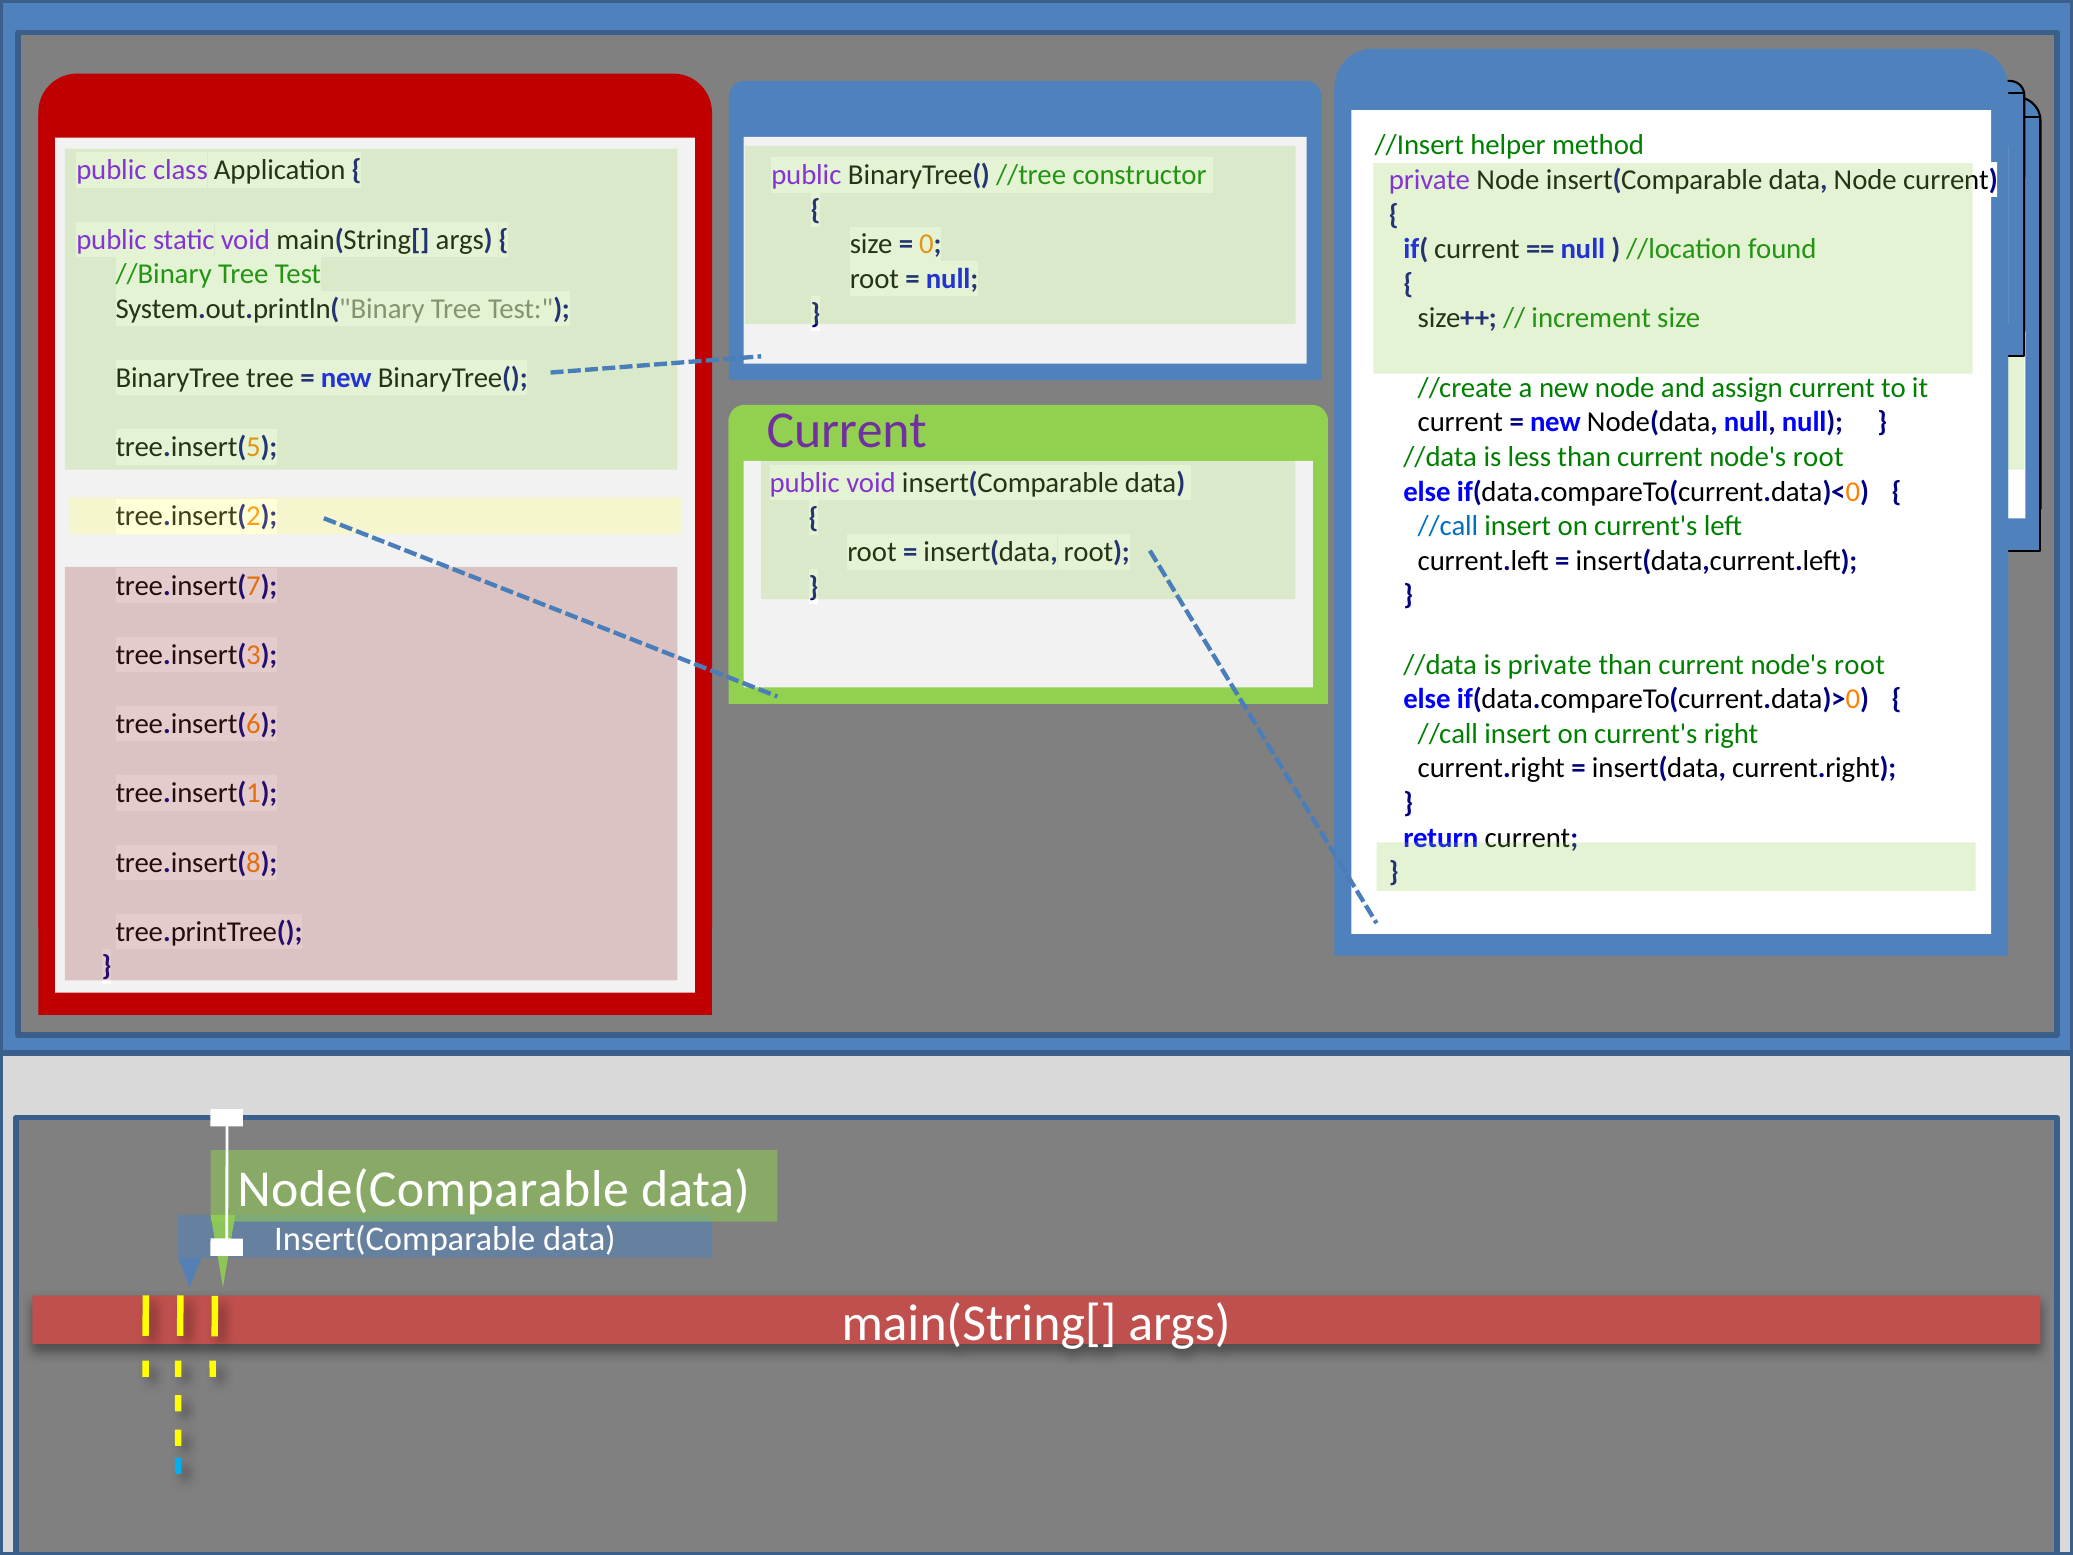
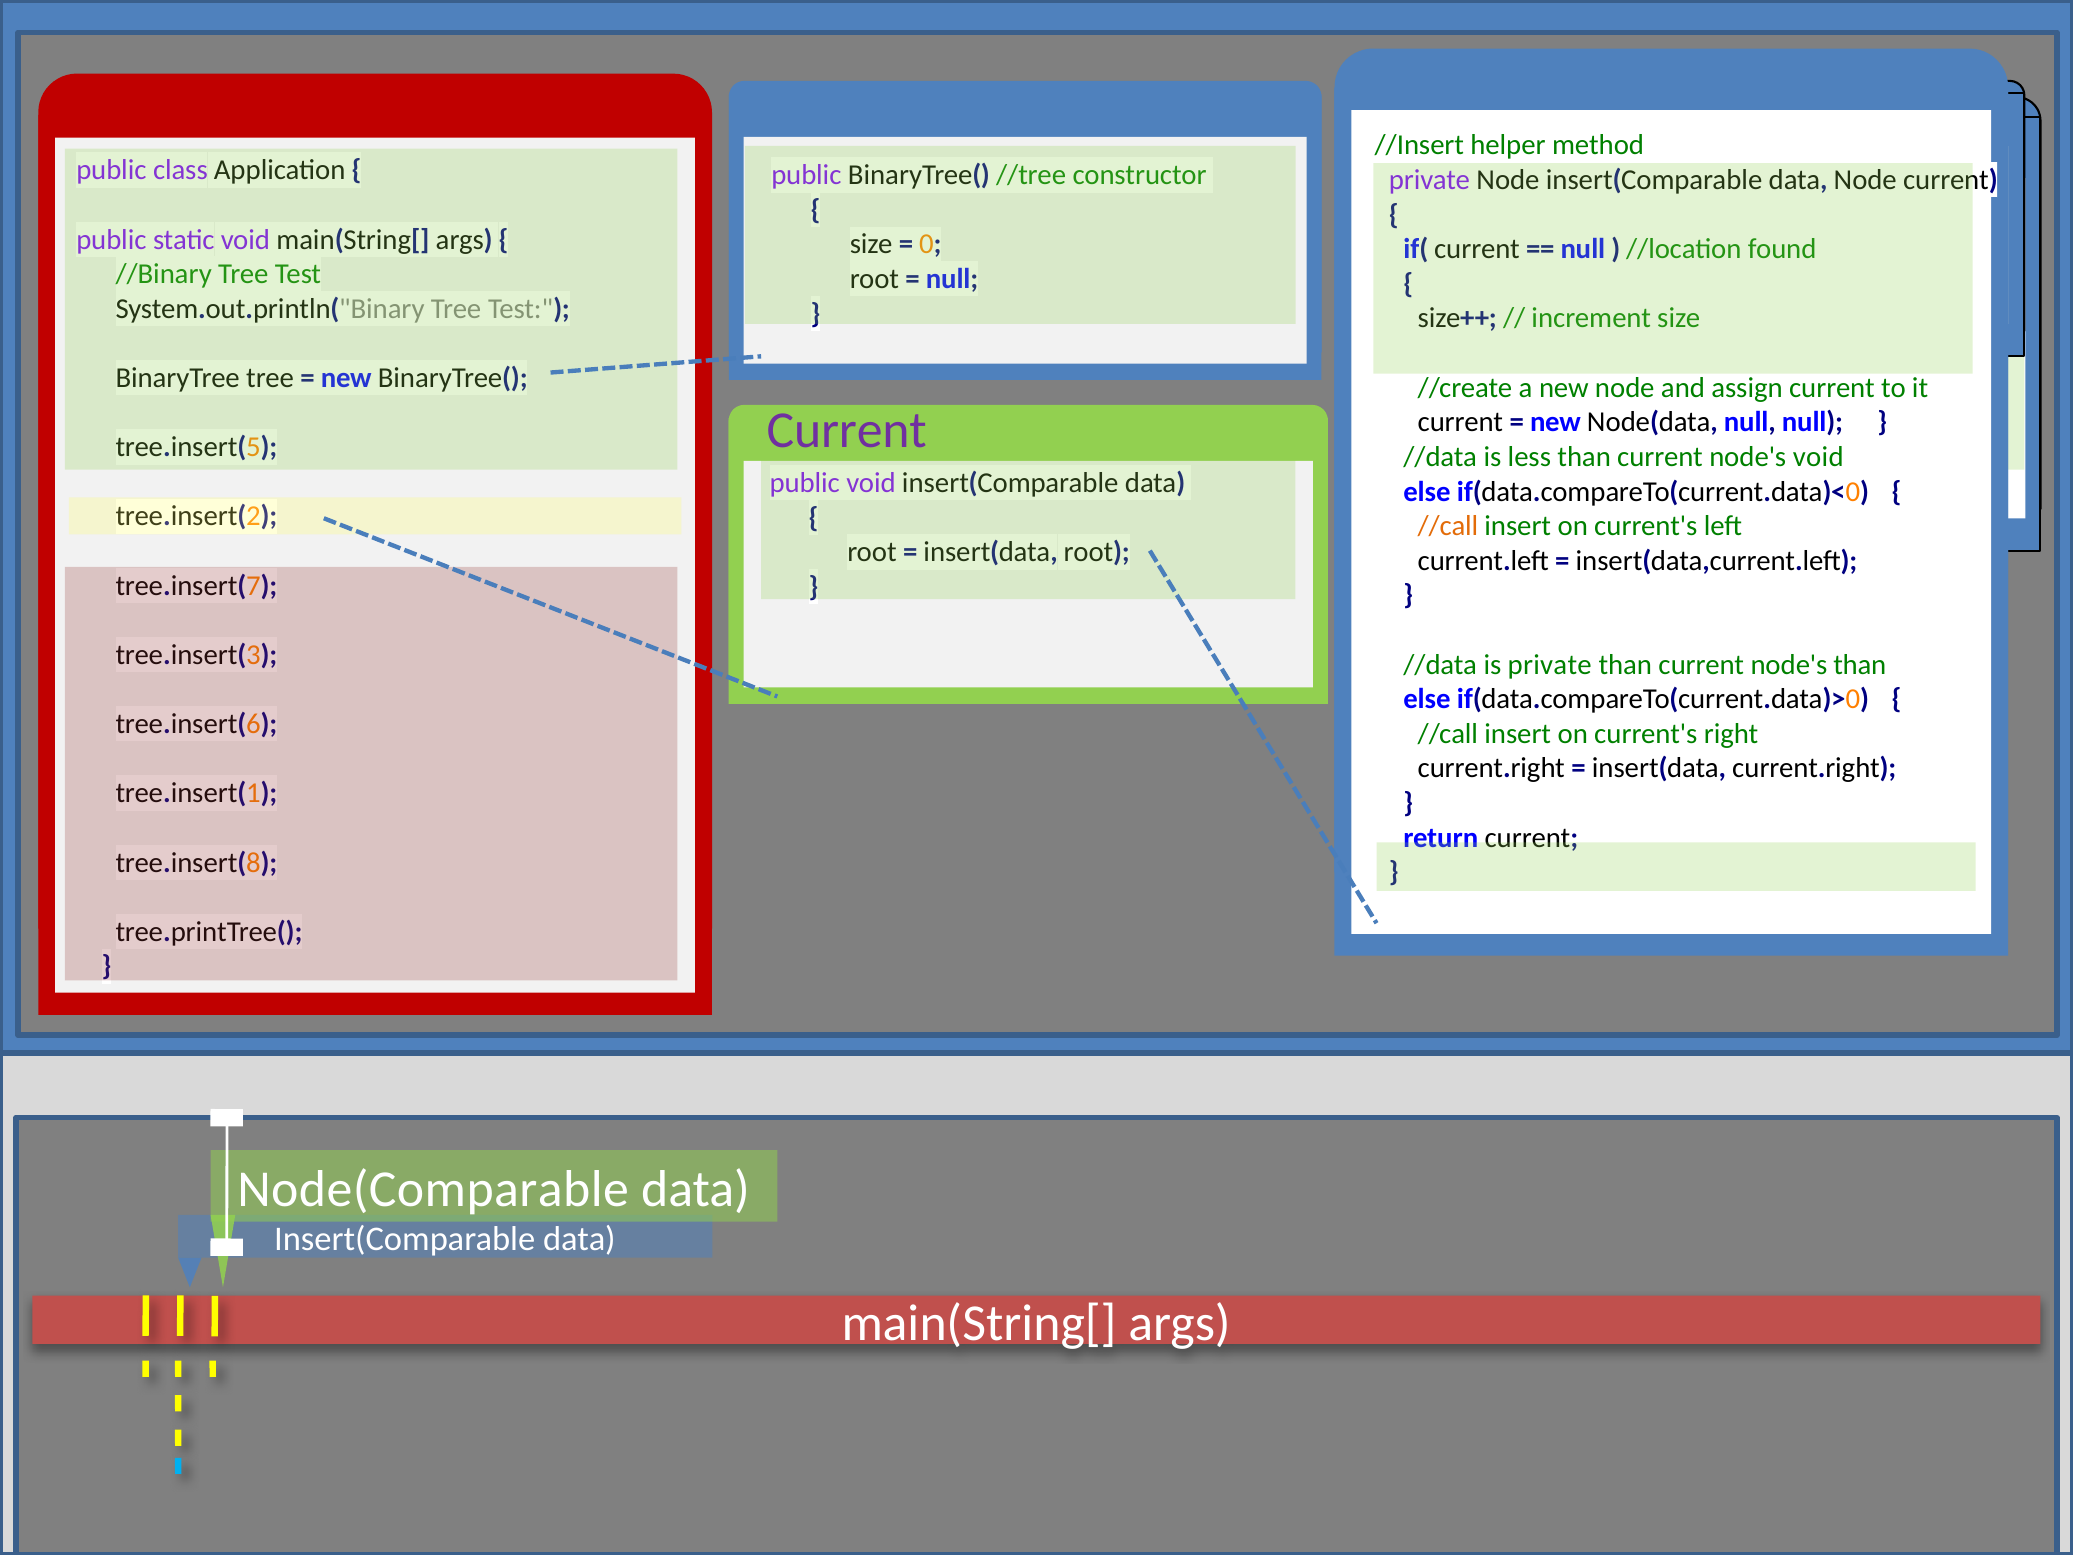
root at (1818, 457): root -> void
//call at (1448, 526) colour: blue -> orange
root at (1860, 664): root -> than
